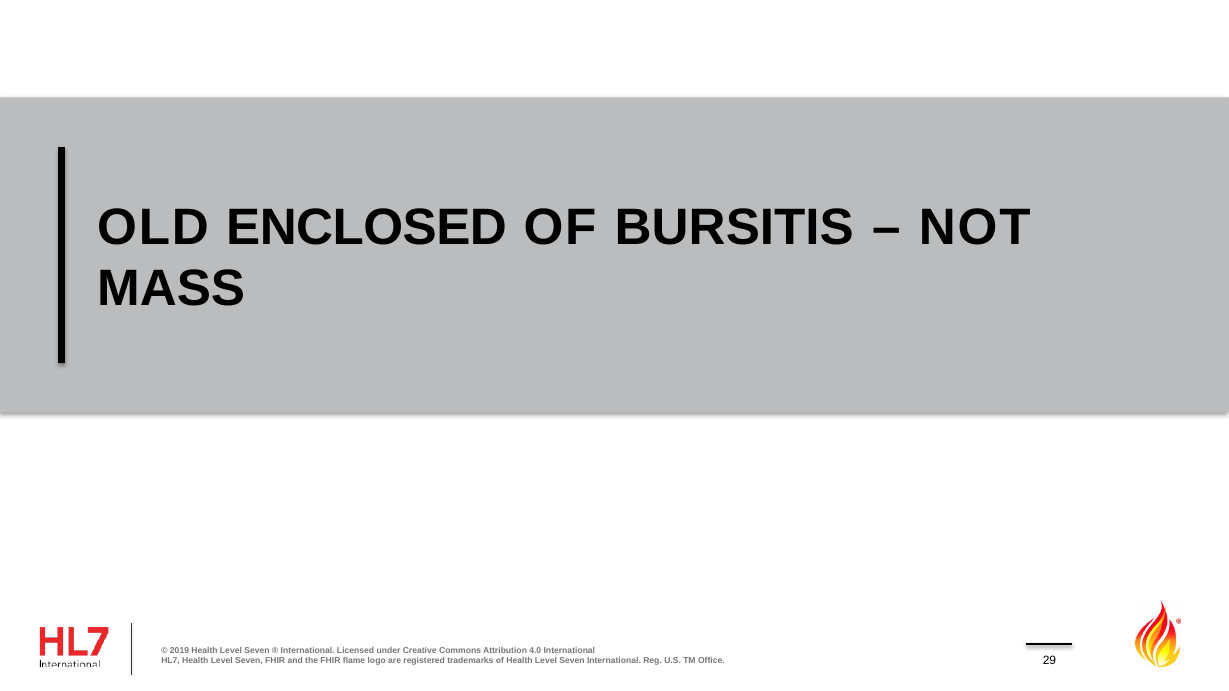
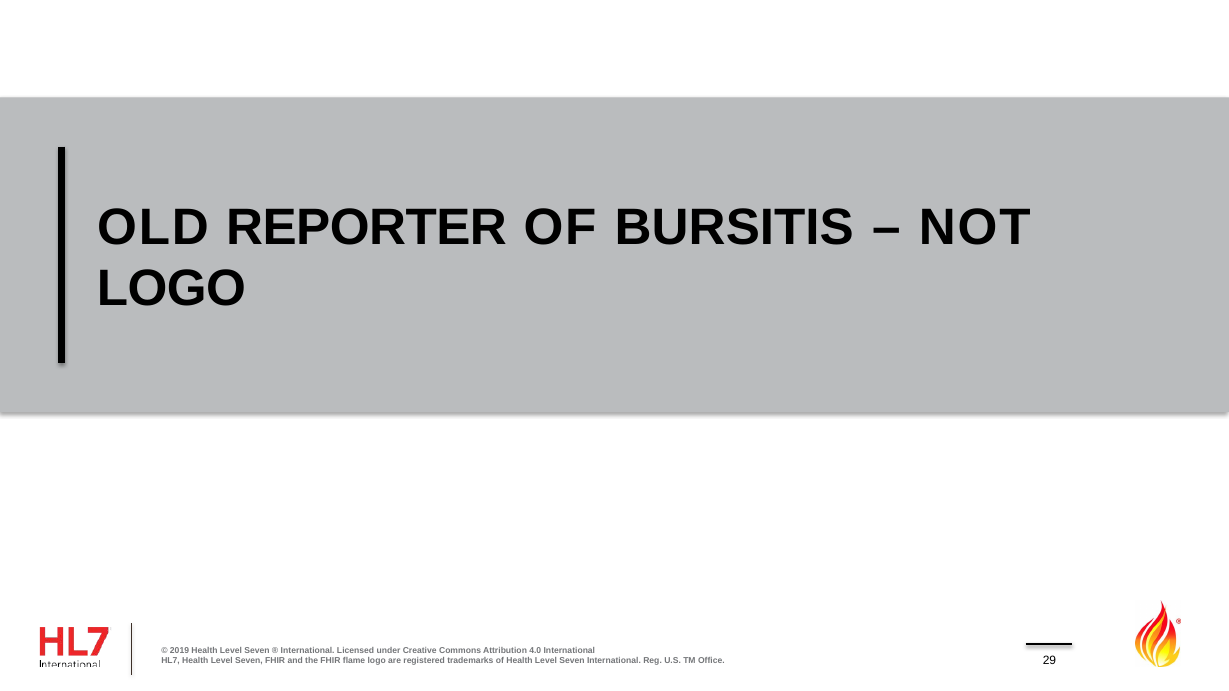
ENCLOSED: ENCLOSED -> REPORTER
MASS at (171, 289): MASS -> LOGO
